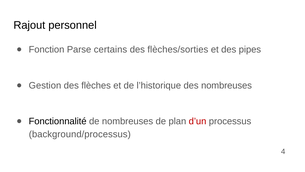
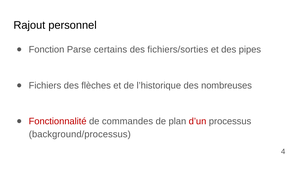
flèches/sorties: flèches/sorties -> fichiers/sorties
Gestion: Gestion -> Fichiers
Fonctionnalité colour: black -> red
de nombreuses: nombreuses -> commandes
